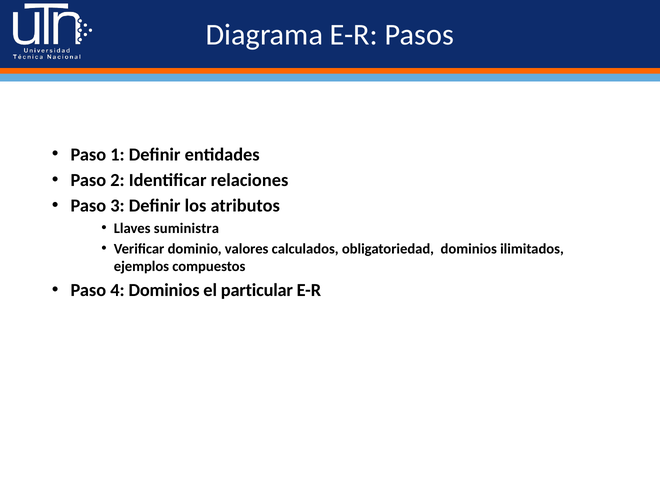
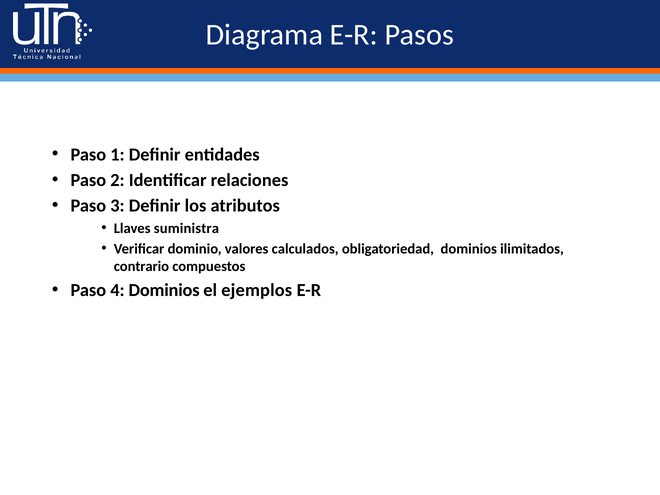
ejemplos: ejemplos -> contrario
particular: particular -> ejemplos
